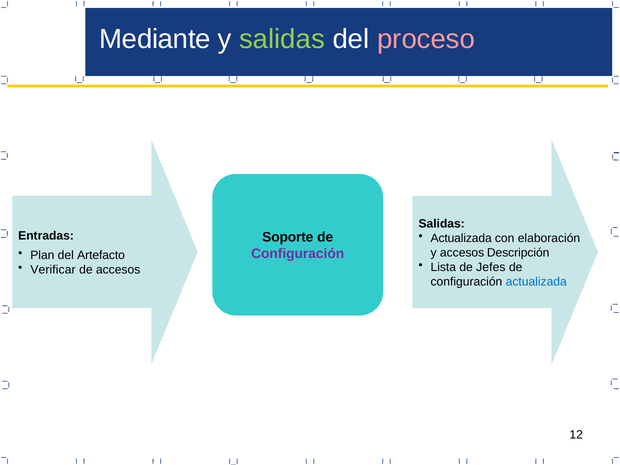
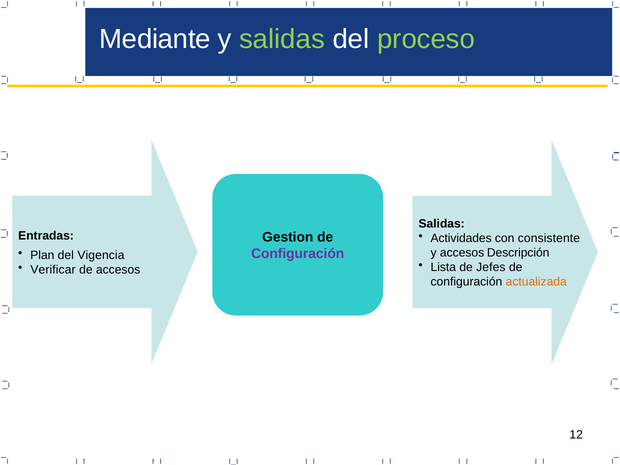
proceso colour: pink -> light green
Soporte: Soporte -> Gestion
Actualizada at (461, 238): Actualizada -> Actividades
elaboración: elaboración -> consistente
Artefacto: Artefacto -> Vigencia
actualizada at (536, 282) colour: blue -> orange
